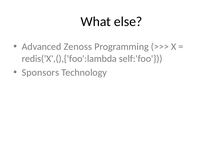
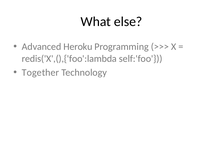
Zenoss: Zenoss -> Heroku
Sponsors: Sponsors -> Together
